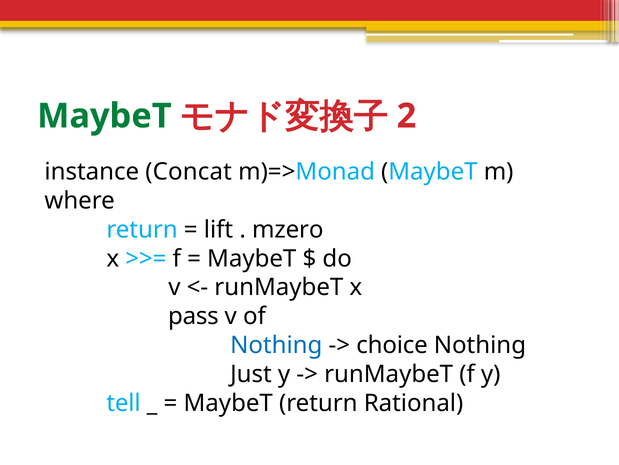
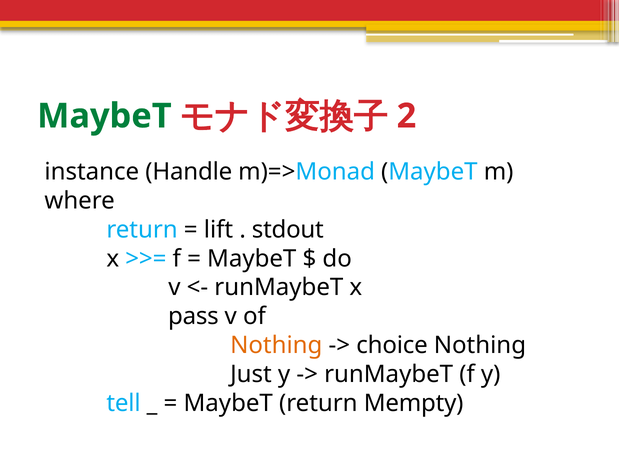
Concat: Concat -> Handle
mzero: mzero -> stdout
Nothing at (276, 345) colour: blue -> orange
Rational: Rational -> Mempty
